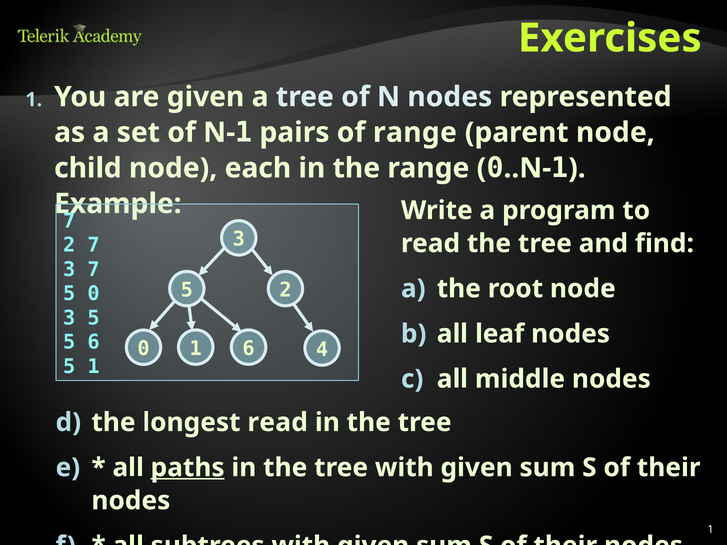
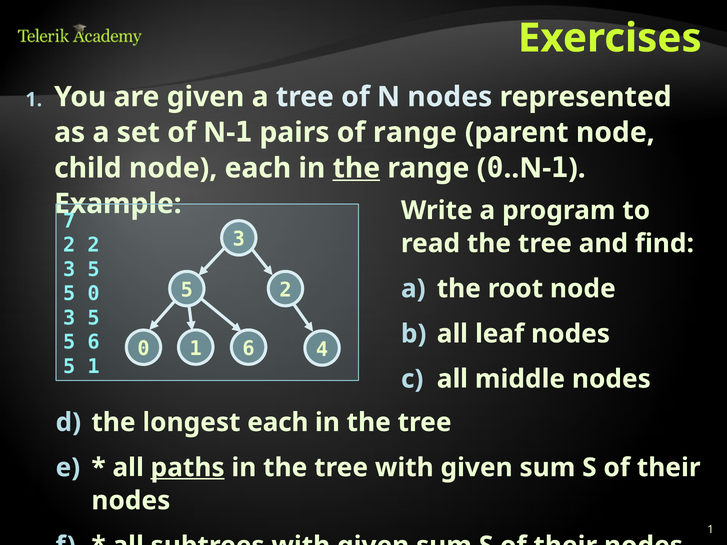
the at (356, 168) underline: none -> present
2 7: 7 -> 2
7 at (94, 270): 7 -> 5
longest read: read -> each
